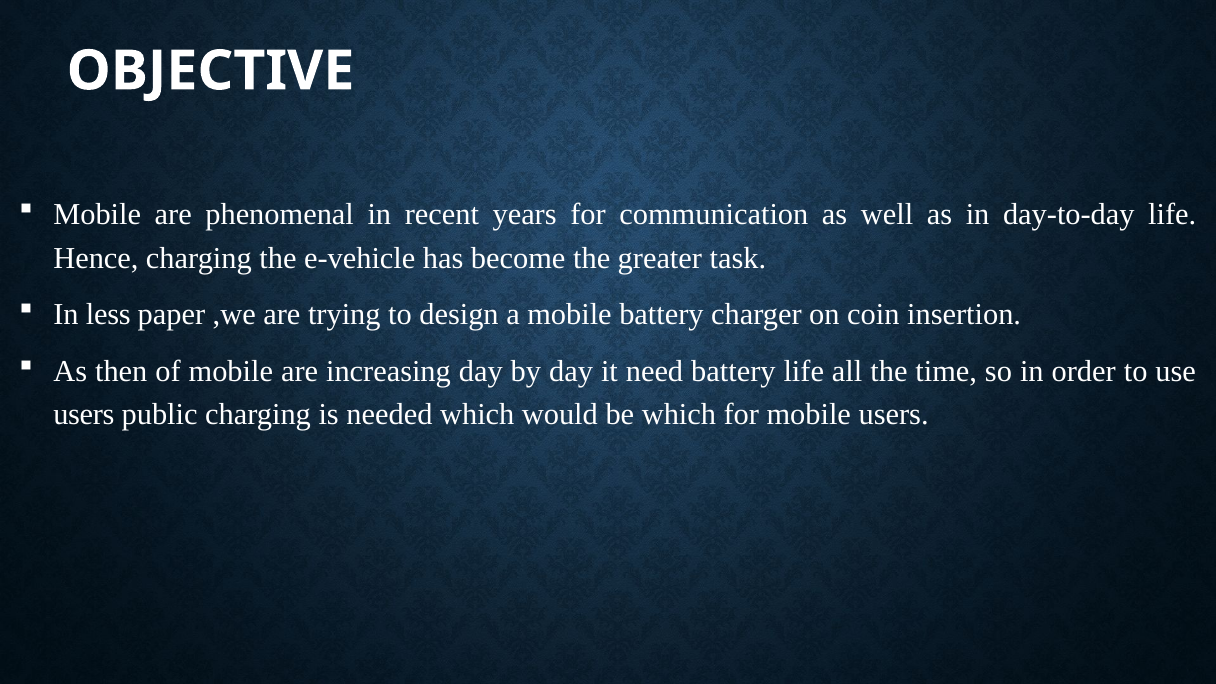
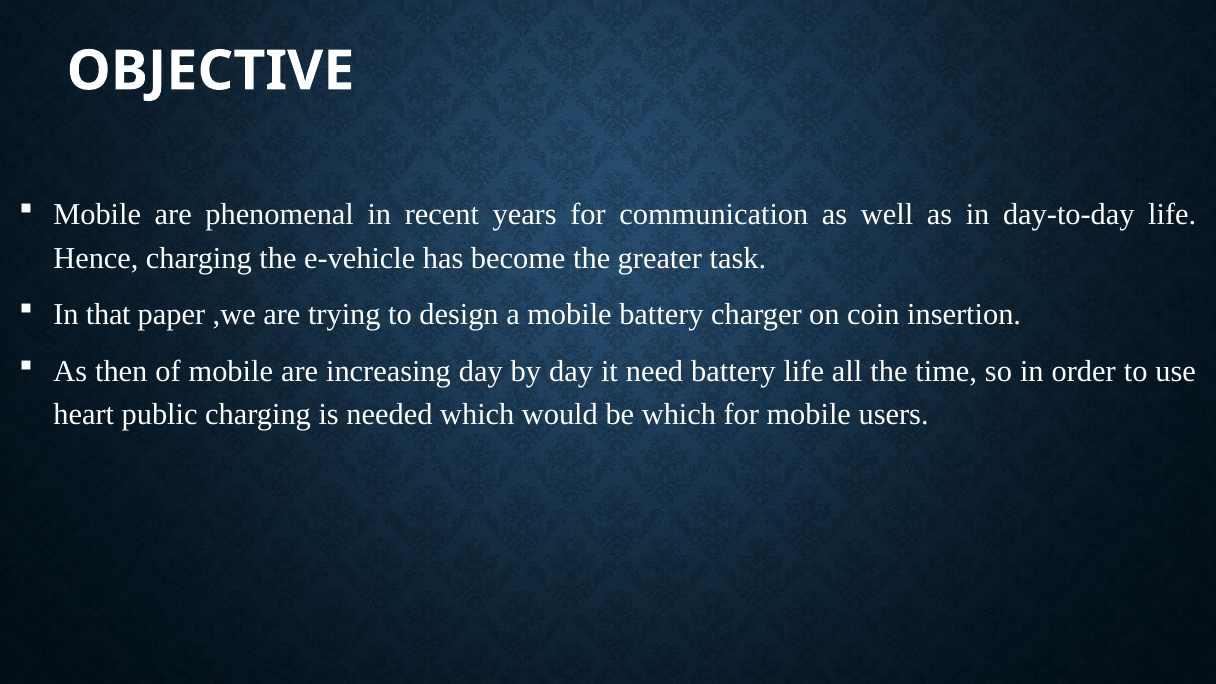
less: less -> that
users at (84, 415): users -> heart
